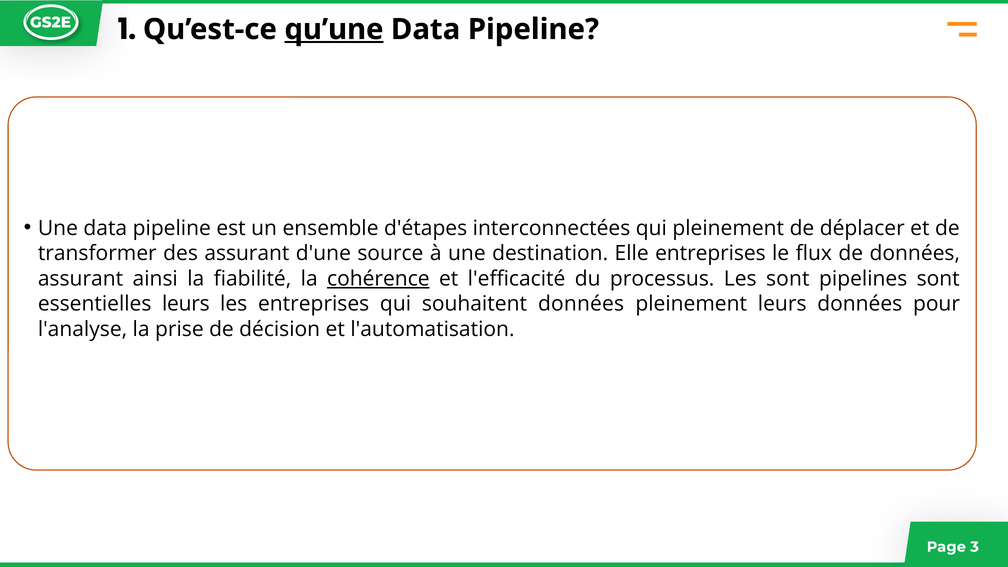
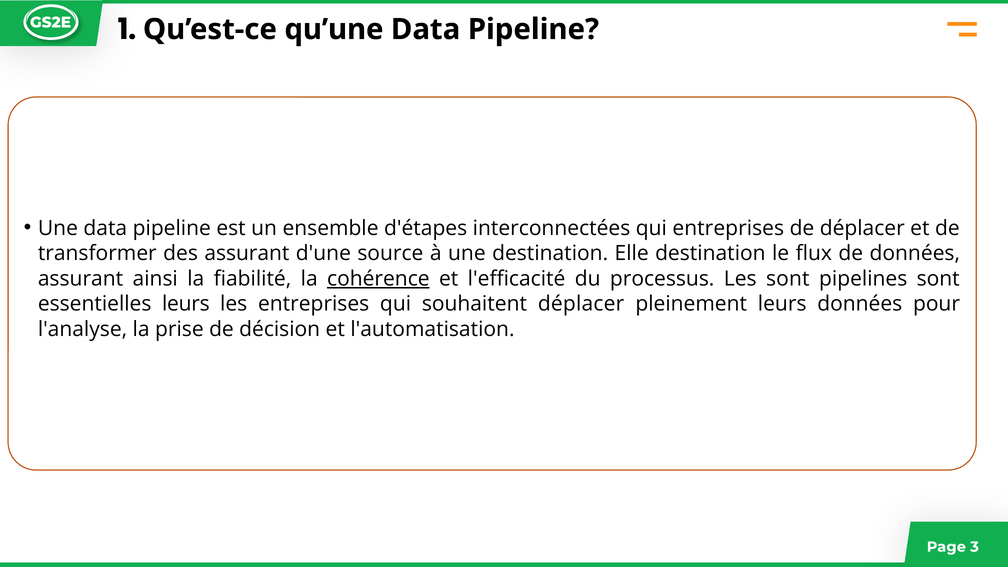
qu’une underline: present -> none
qui pleinement: pleinement -> entreprises
Elle entreprises: entreprises -> destination
souhaitent données: données -> déplacer
